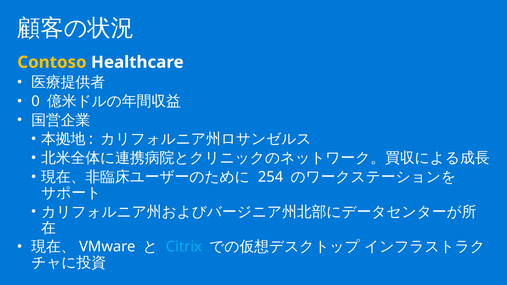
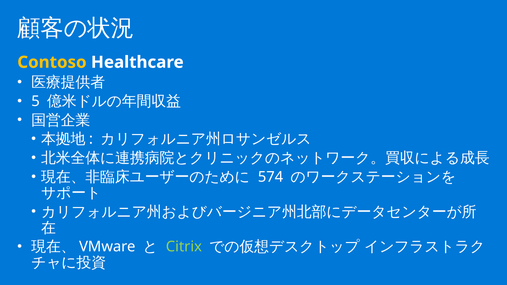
0: 0 -> 5
254: 254 -> 574
Citrix colour: light blue -> light green
